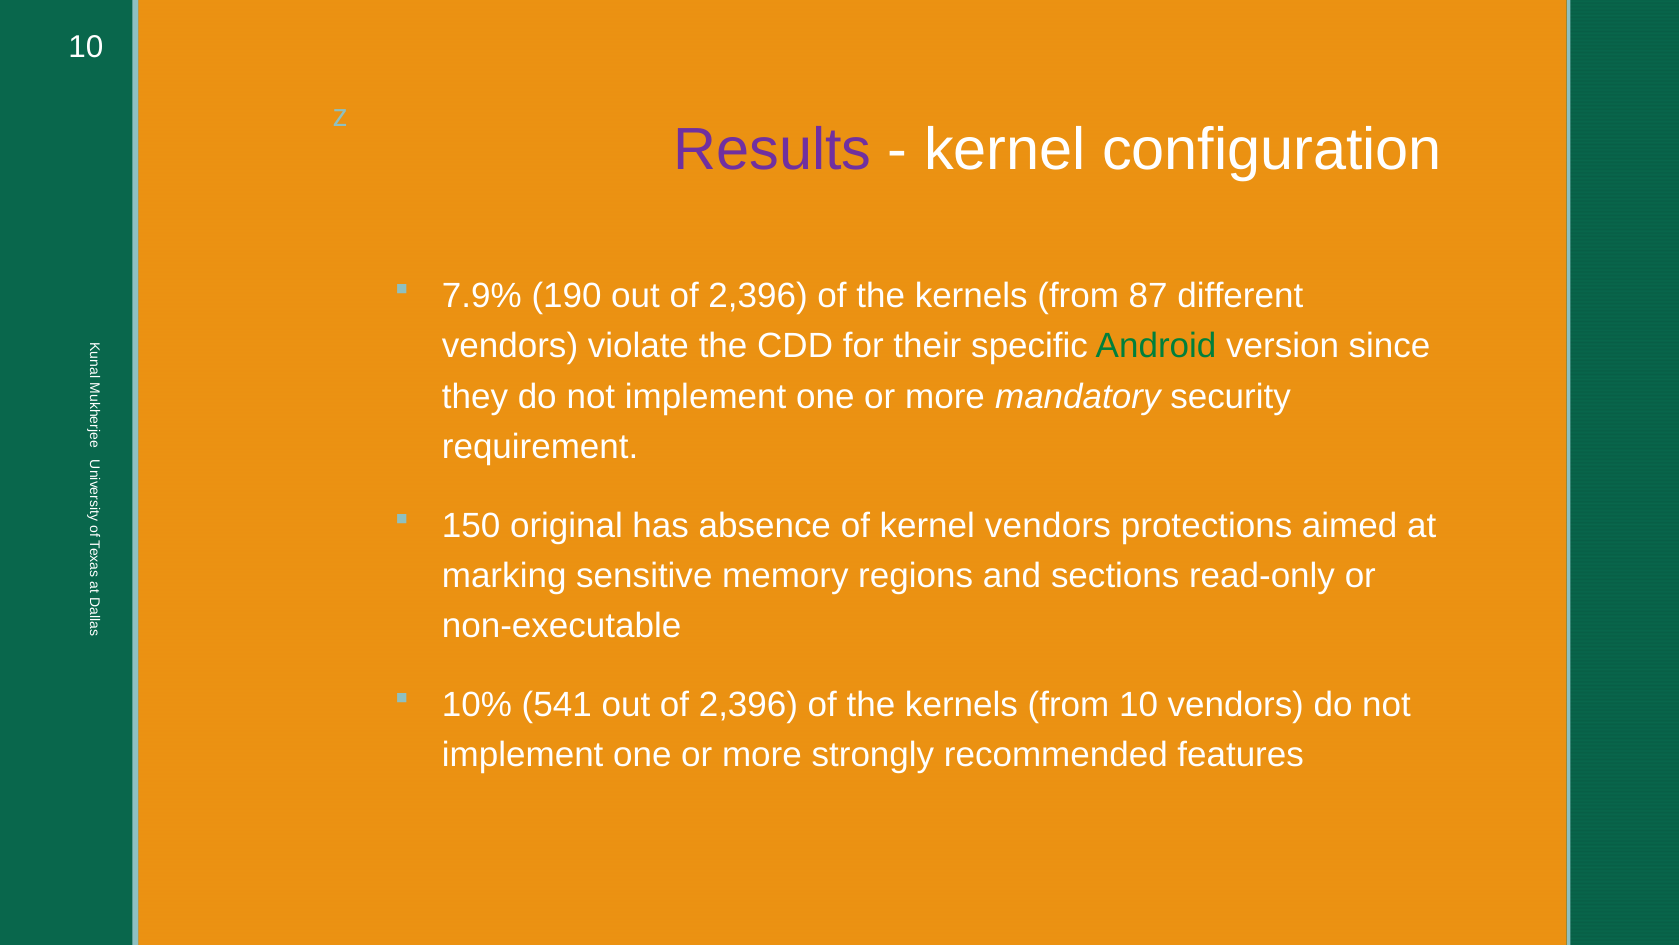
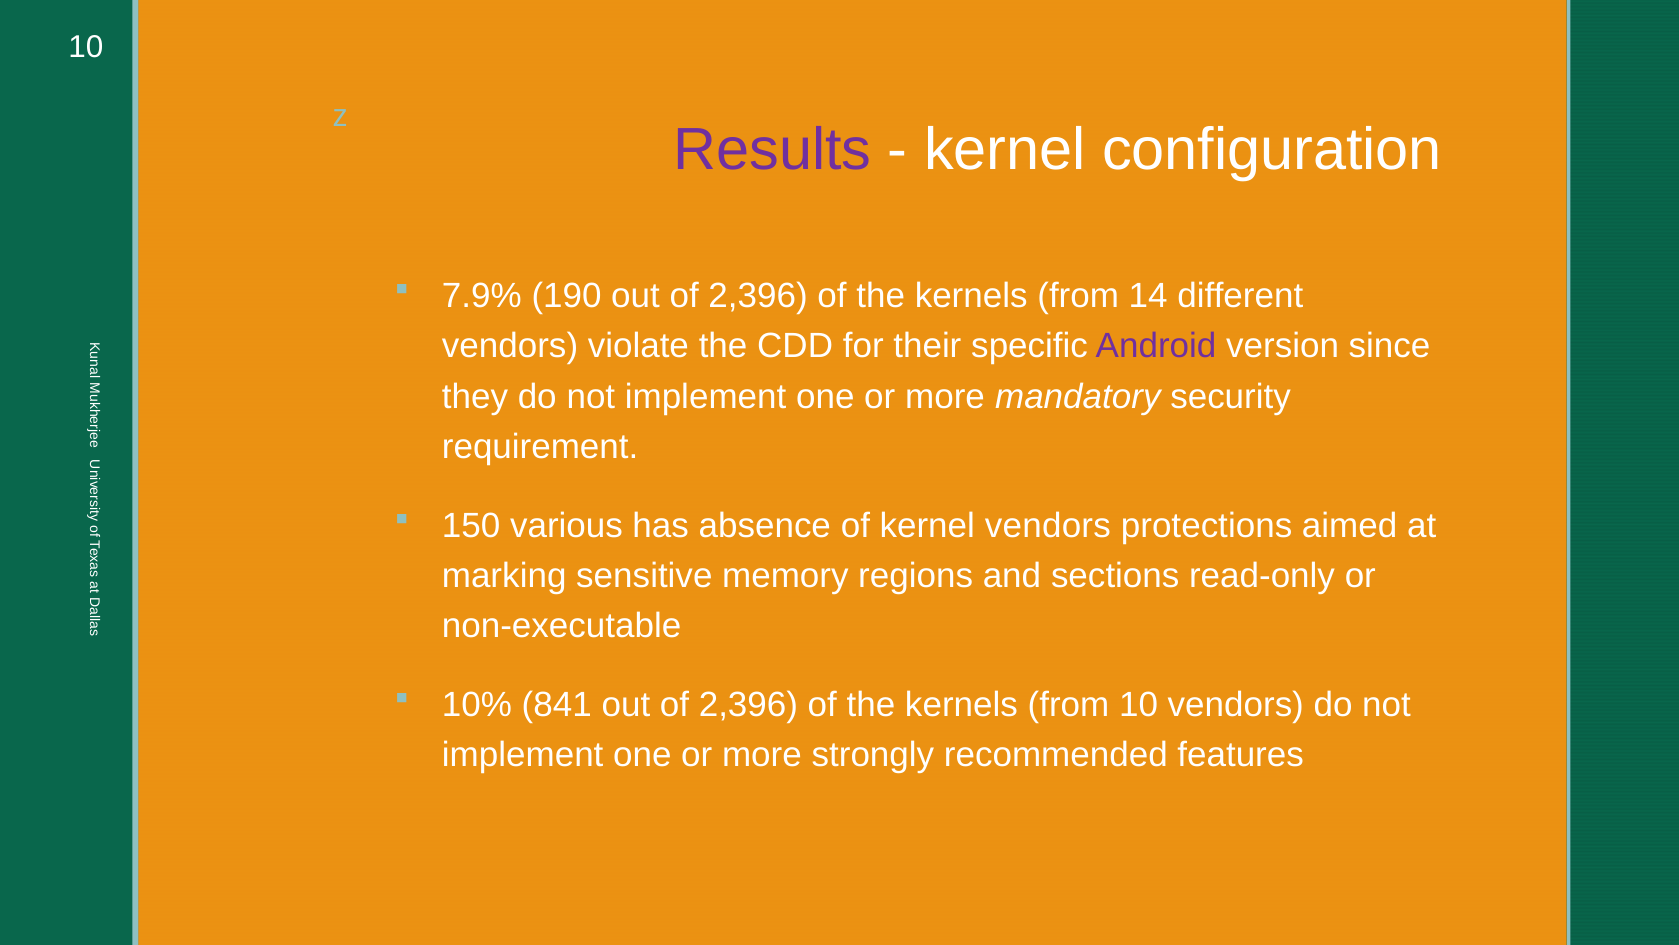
87: 87 -> 14
Android colour: green -> purple
original: original -> various
541: 541 -> 841
